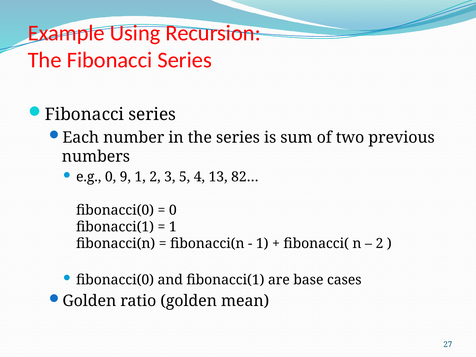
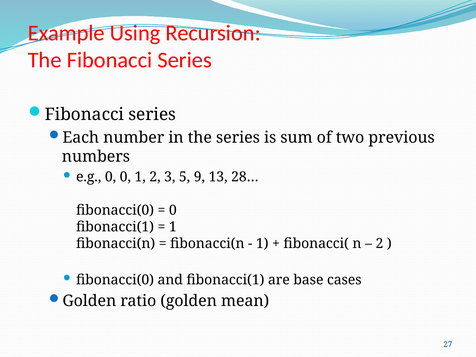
0 9: 9 -> 0
4: 4 -> 9
82…: 82… -> 28…
